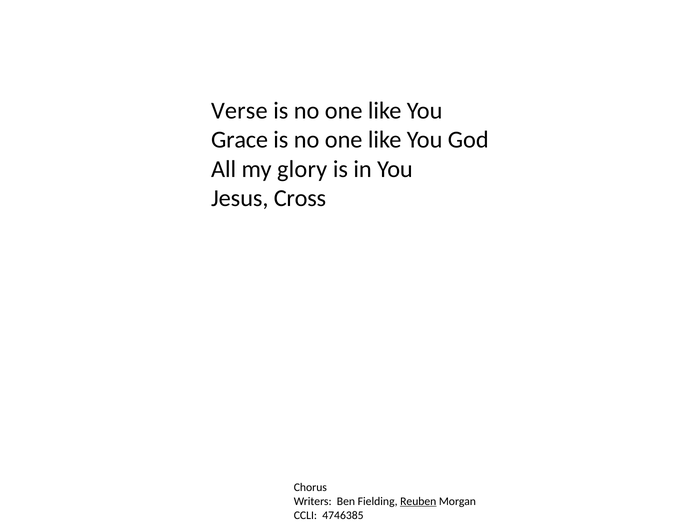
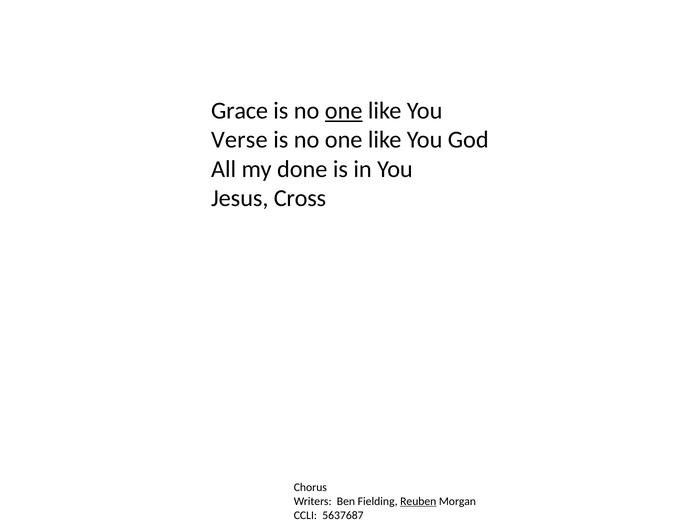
Verse: Verse -> Grace
one at (344, 111) underline: none -> present
Grace: Grace -> Verse
glory: glory -> done
4746385: 4746385 -> 5637687
